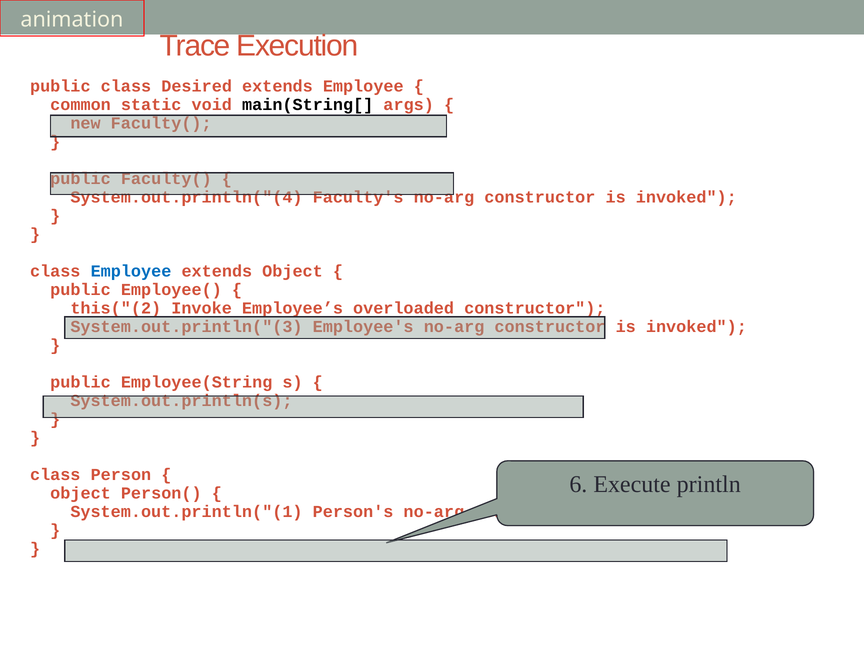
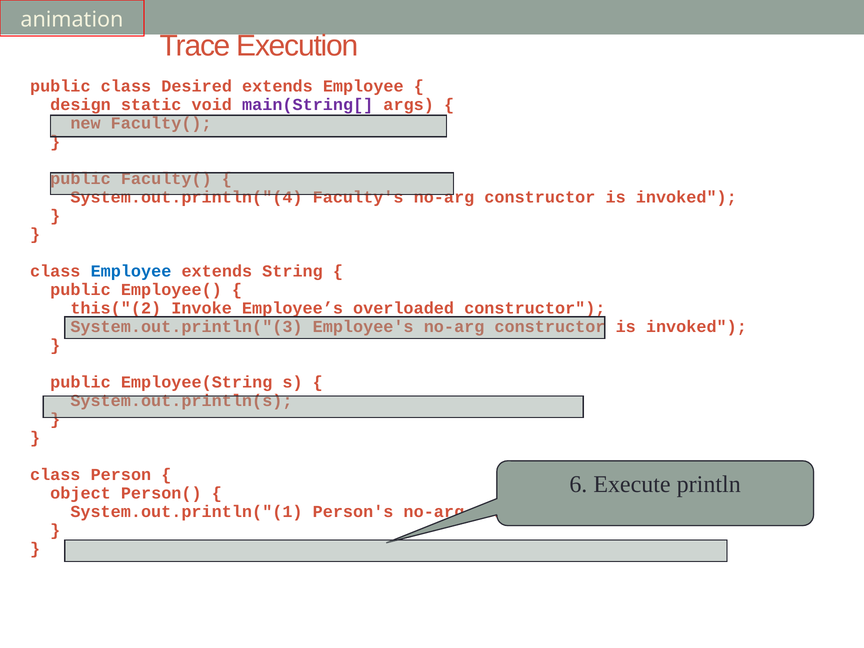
common: common -> design
main(String[ colour: black -> purple
extends Object: Object -> String
